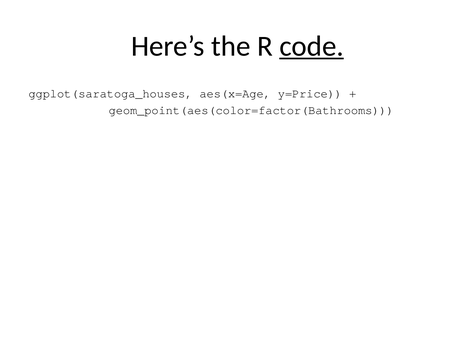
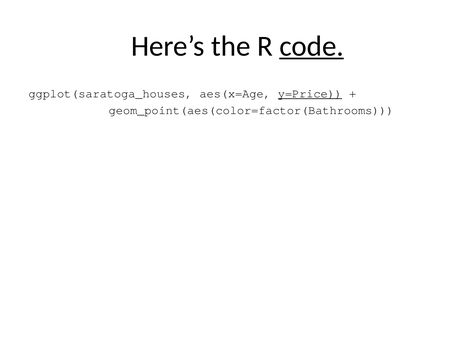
y=Price underline: none -> present
